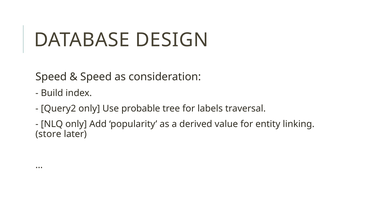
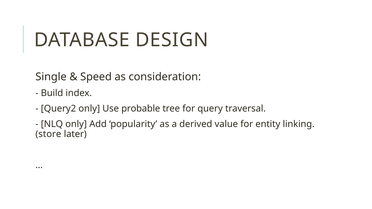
Speed at (51, 77): Speed -> Single
labels: labels -> query
